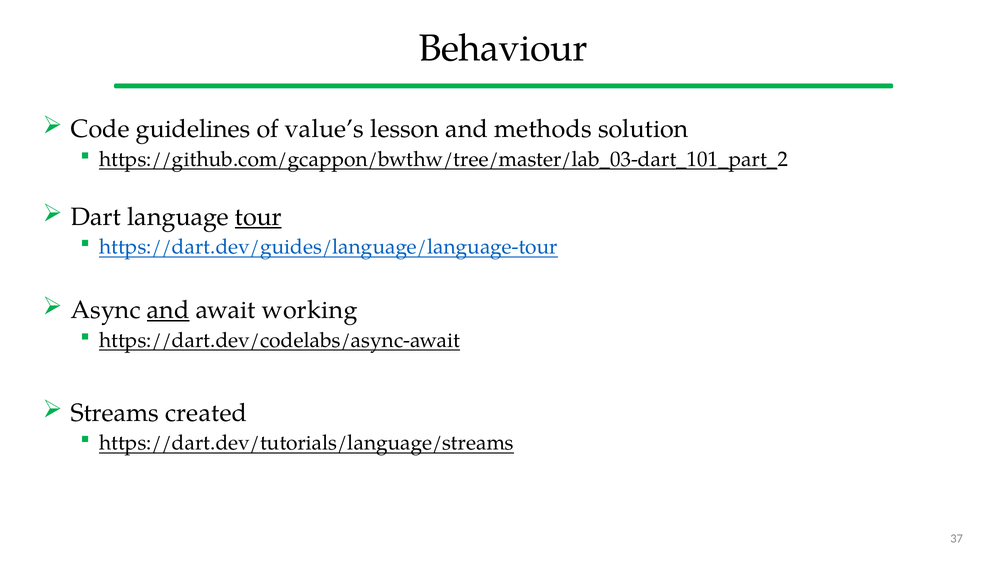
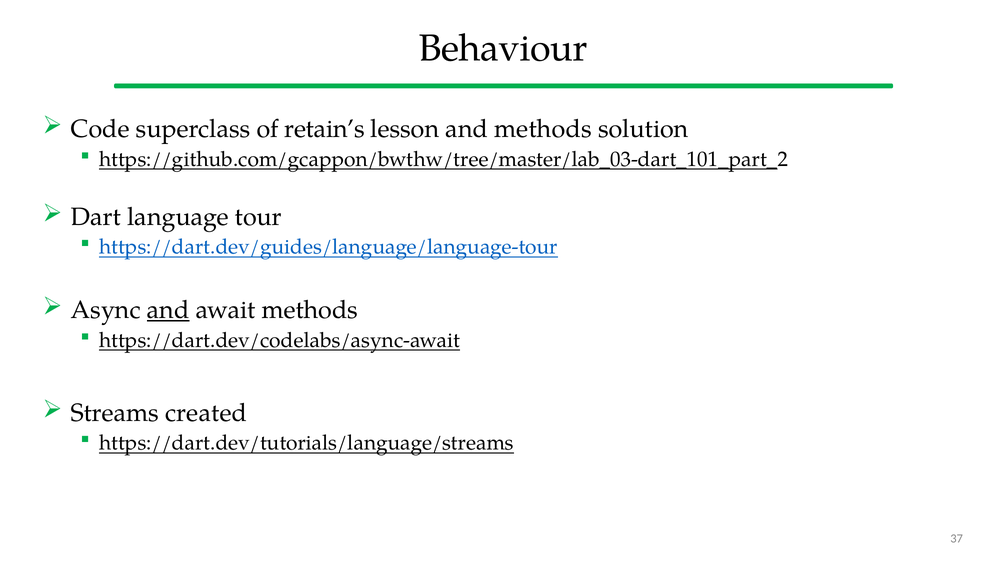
guidelines: guidelines -> superclass
value’s: value’s -> retain’s
tour underline: present -> none
await working: working -> methods
